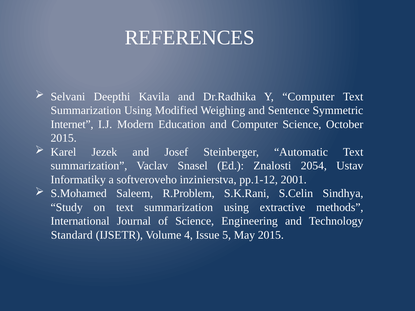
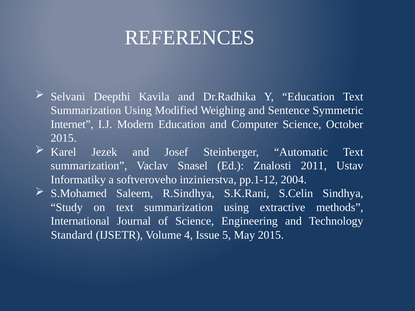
Y Computer: Computer -> Education
2054: 2054 -> 2011
2001: 2001 -> 2004
R.Problem: R.Problem -> R.Sindhya
